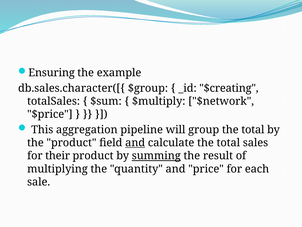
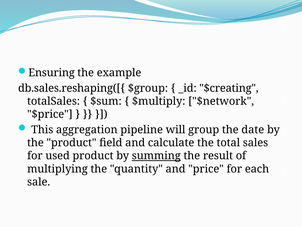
db.sales.character([{: db.sales.character([{ -> db.sales.reshaping([{
group the total: total -> date
and at (135, 142) underline: present -> none
their: their -> used
